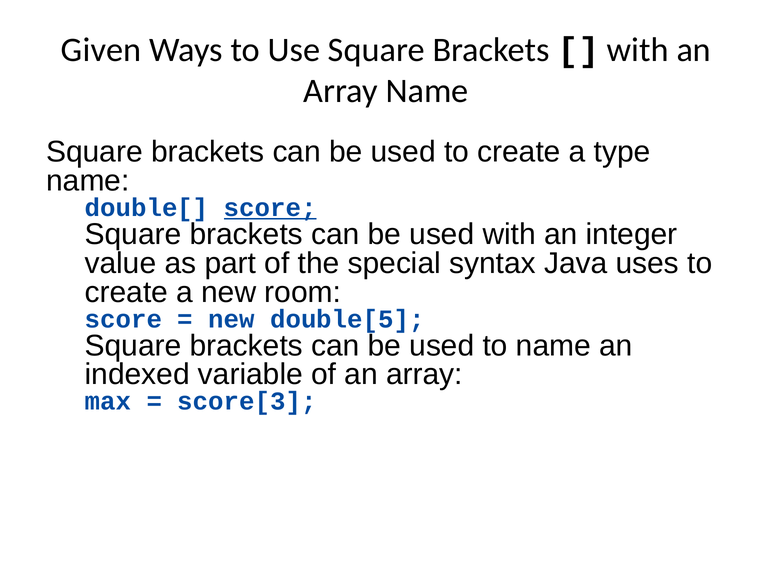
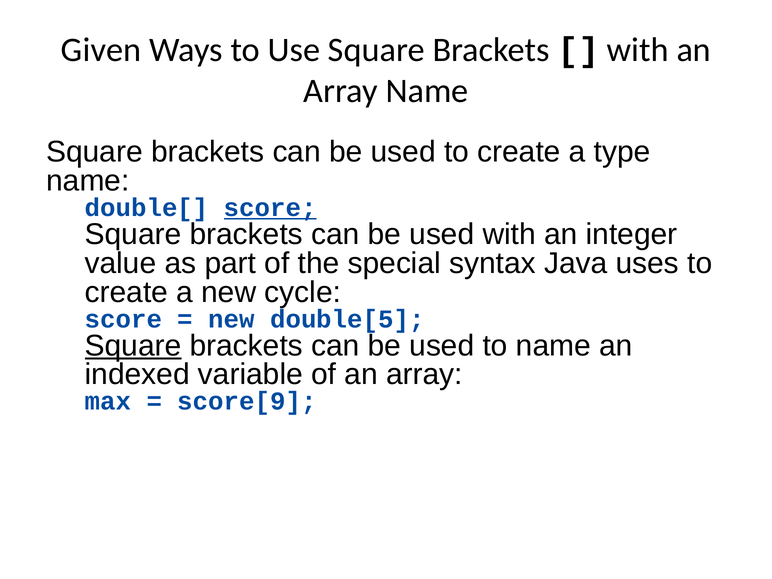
room: room -> cycle
Square at (133, 346) underline: none -> present
score[3: score[3 -> score[9
